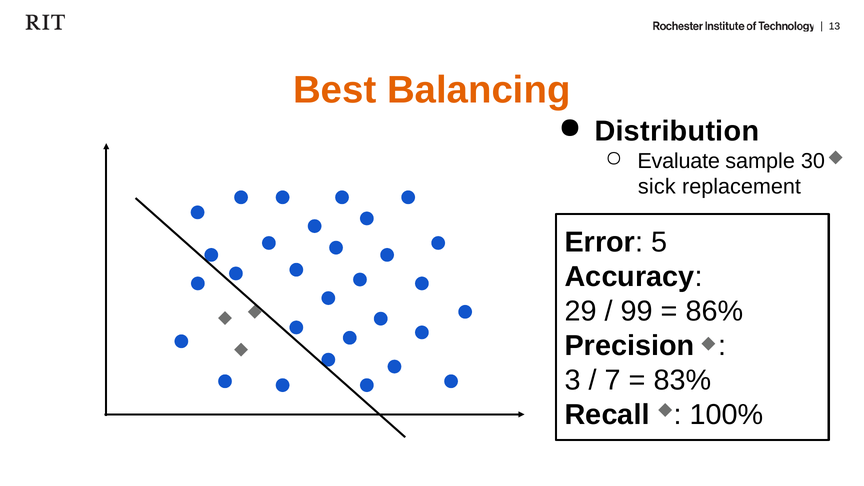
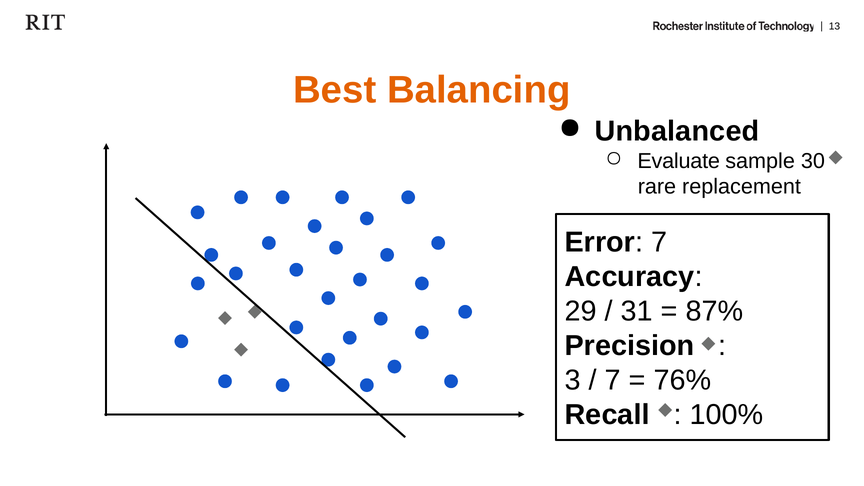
Distribution: Distribution -> Unbalanced
sick: sick -> rare
Error 5: 5 -> 7
99: 99 -> 31
86%: 86% -> 87%
83%: 83% -> 76%
